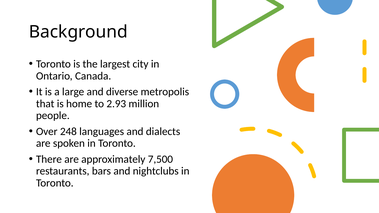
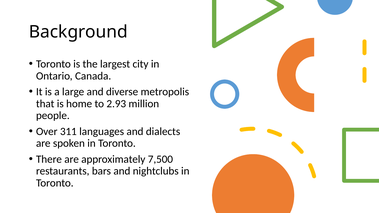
248: 248 -> 311
